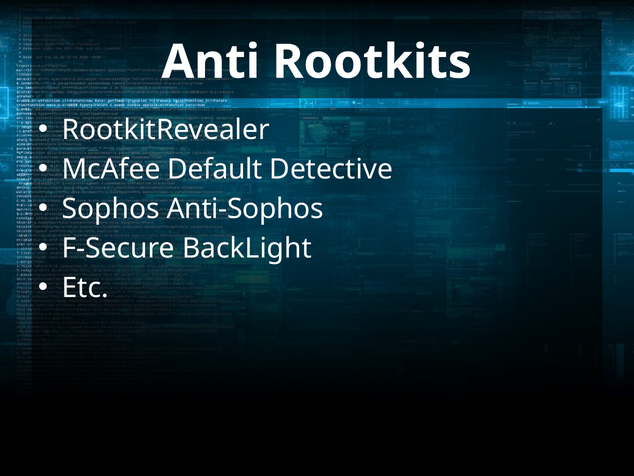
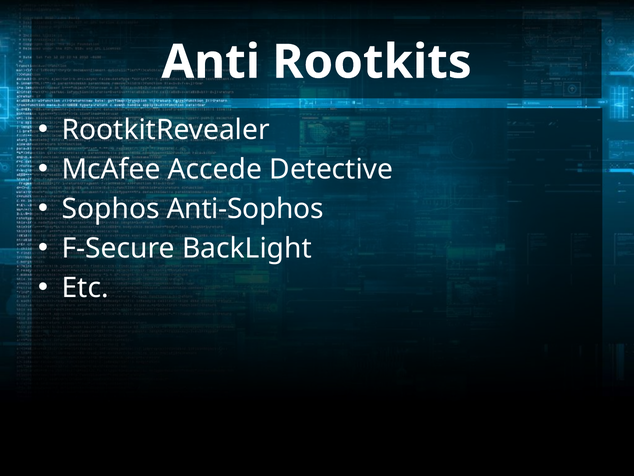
Default: Default -> Accede
